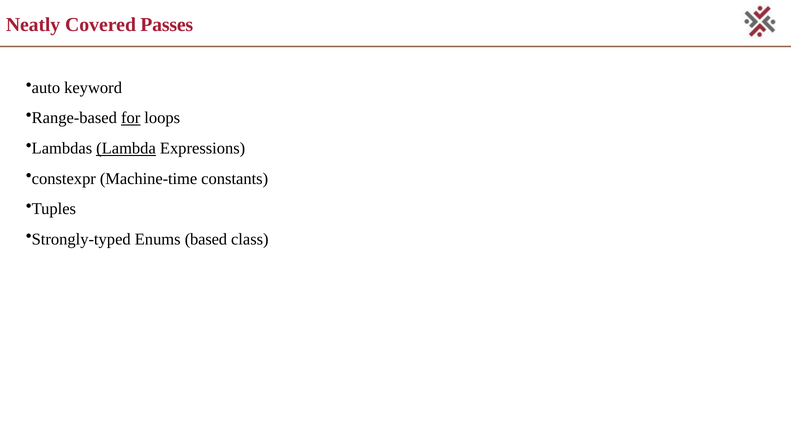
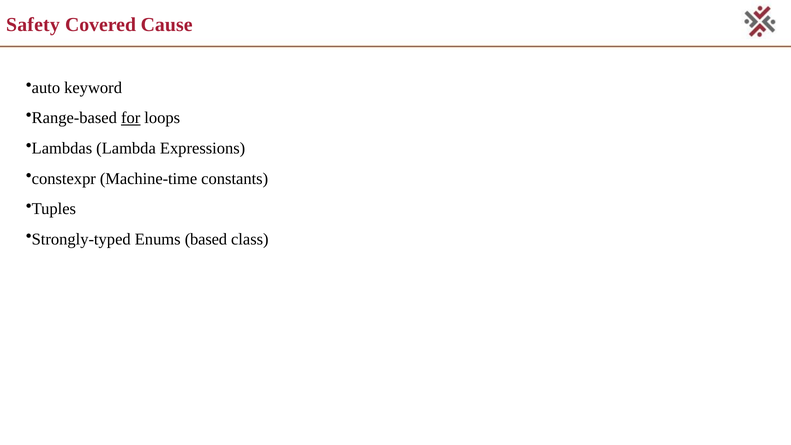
Neatly: Neatly -> Safety
Passes: Passes -> Cause
Lambda underline: present -> none
